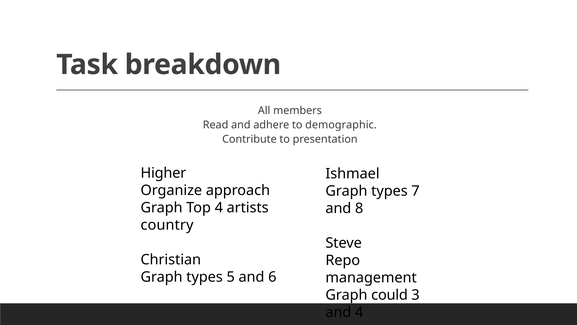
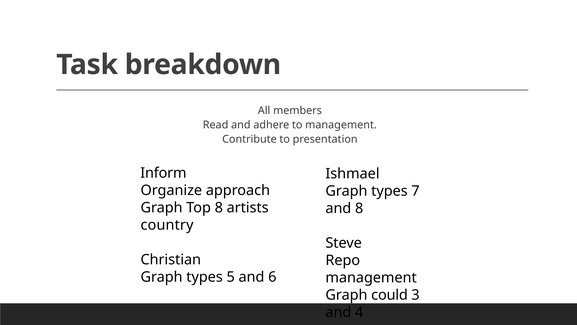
to demographic: demographic -> management
Higher: Higher -> Inform
Top 4: 4 -> 8
